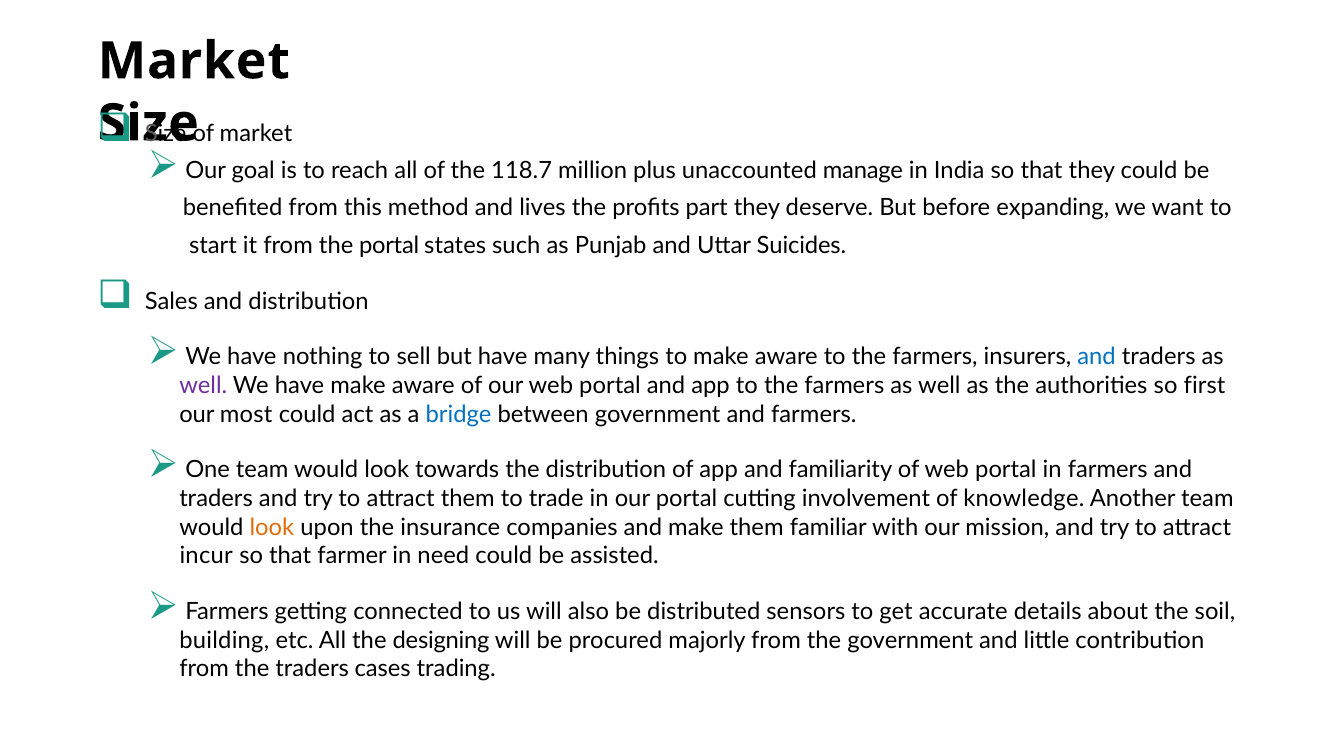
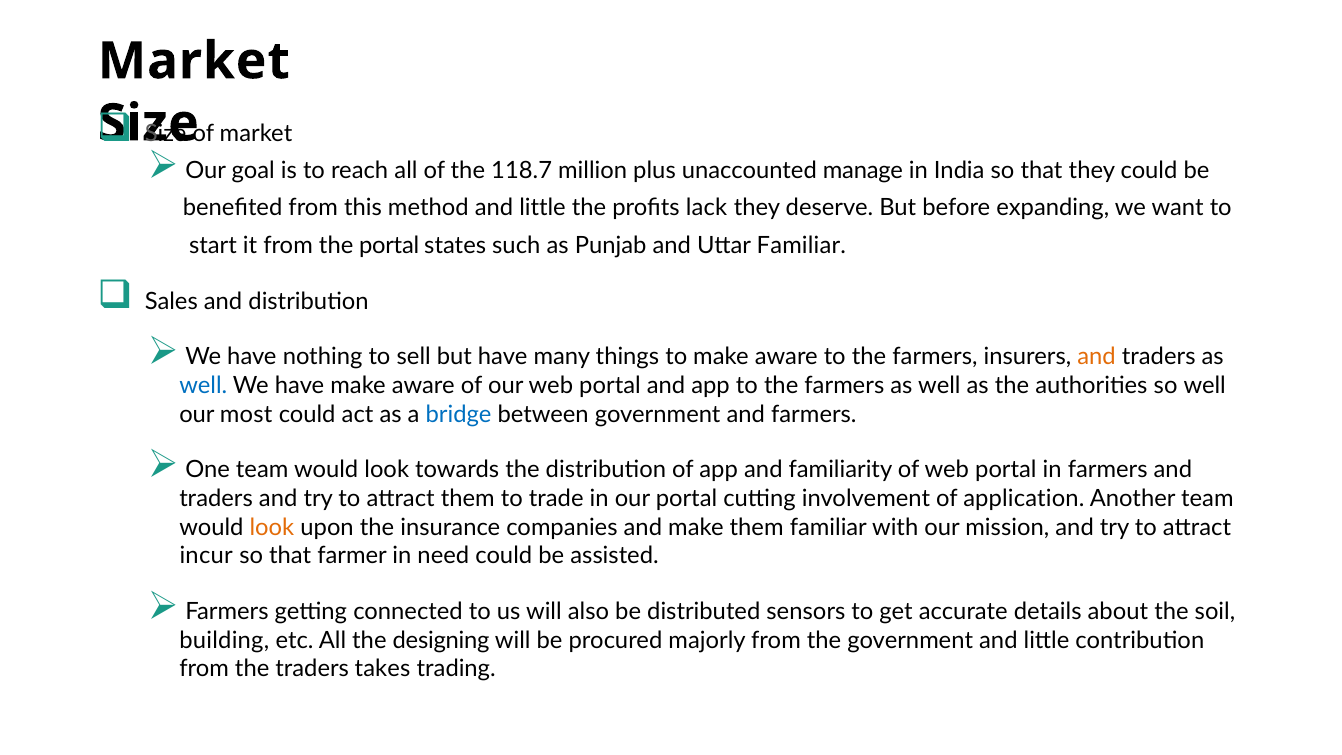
method and lives: lives -> little
part: part -> lack
Uttar Suicides: Suicides -> Familiar
and at (1097, 357) colour: blue -> orange
well at (203, 386) colour: purple -> blue
so first: first -> well
knowledge: knowledge -> application
cases: cases -> takes
